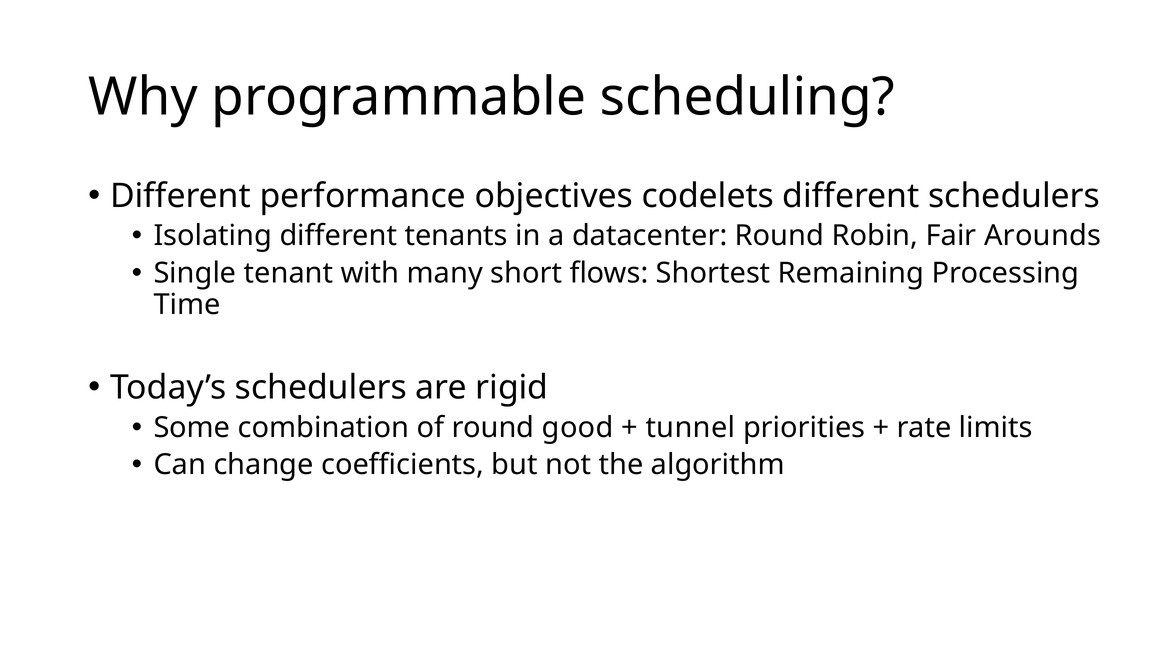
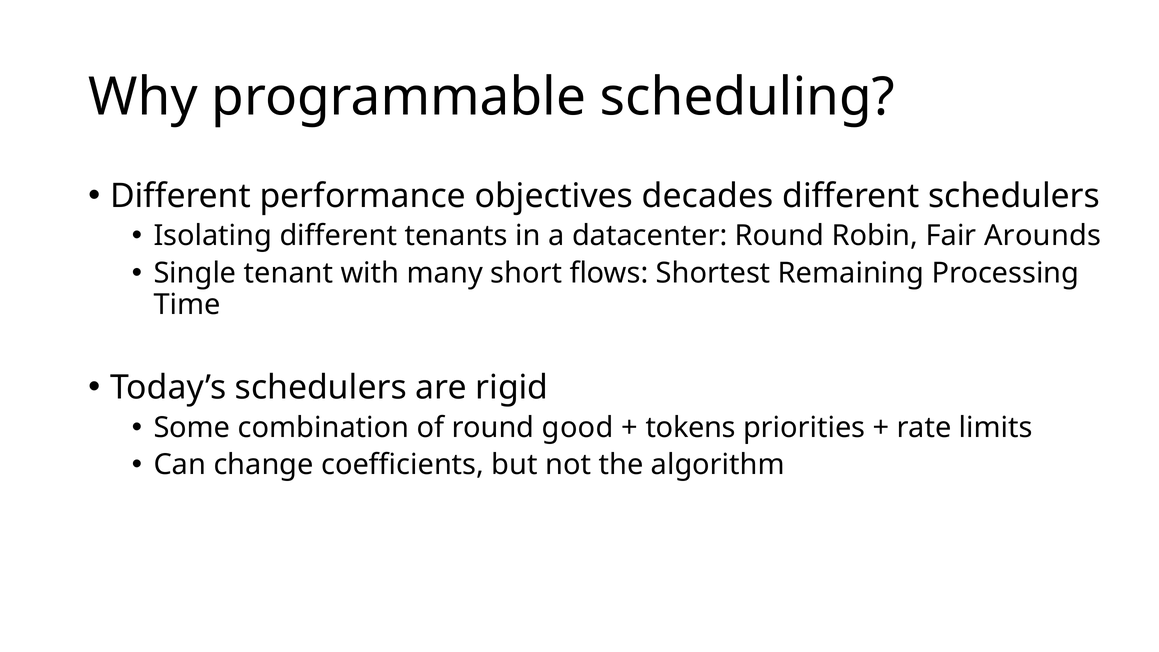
codelets: codelets -> decades
tunnel: tunnel -> tokens
